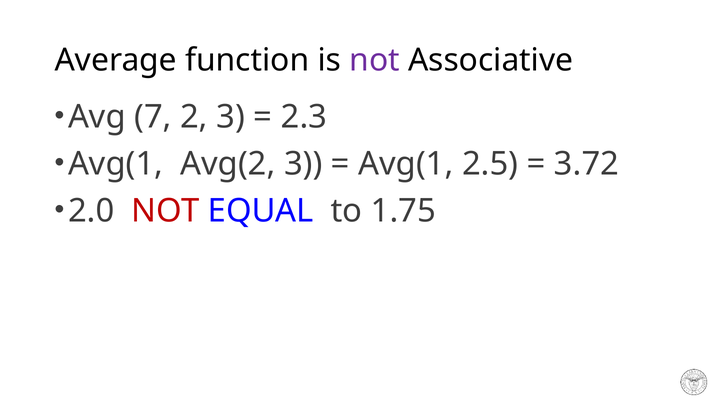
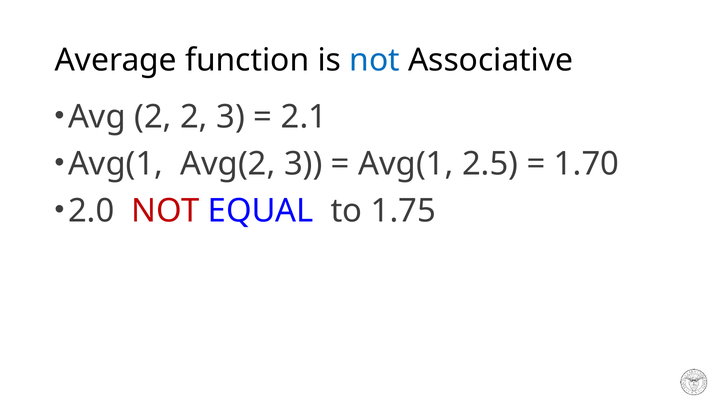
not at (375, 60) colour: purple -> blue
Avg 7: 7 -> 2
2.3: 2.3 -> 2.1
3.72: 3.72 -> 1.70
